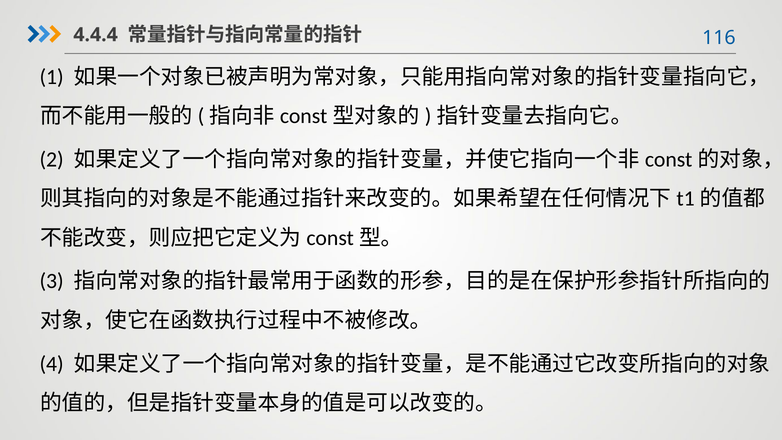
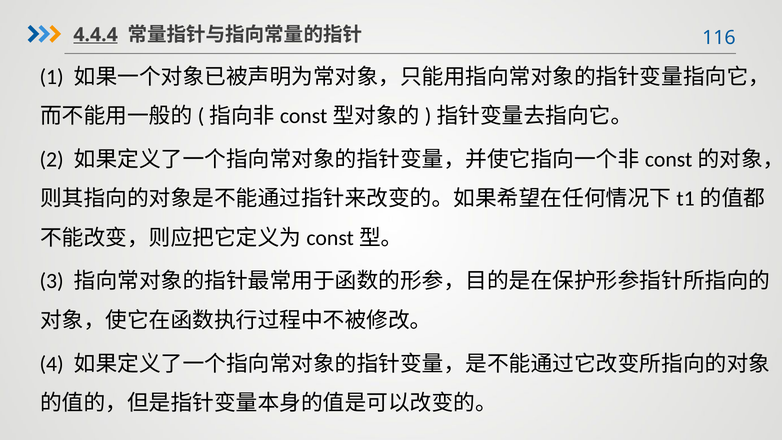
4.4.4 underline: none -> present
